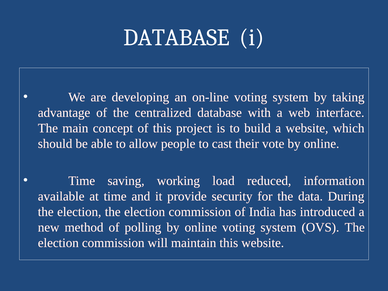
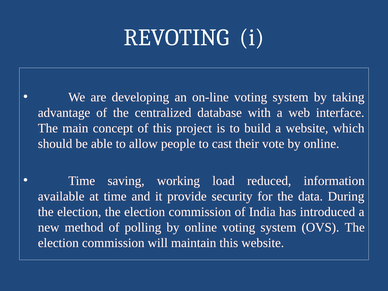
DATABASE at (176, 38): DATABASE -> REVOTING
